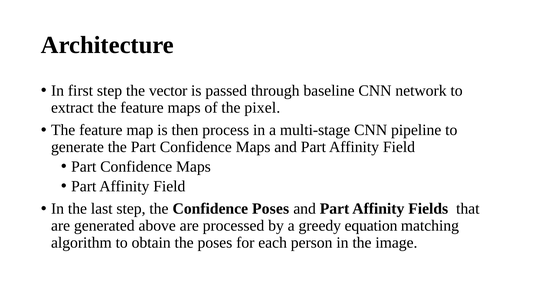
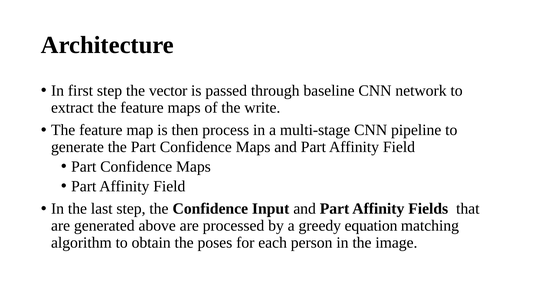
pixel: pixel -> write
Confidence Poses: Poses -> Input
